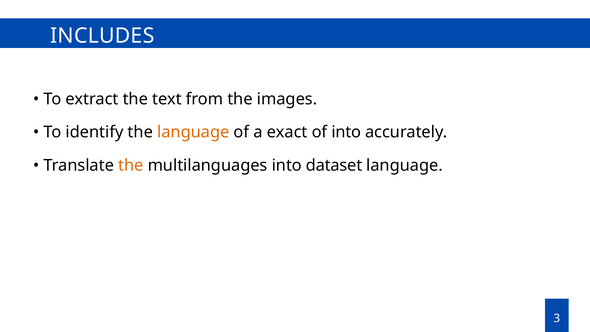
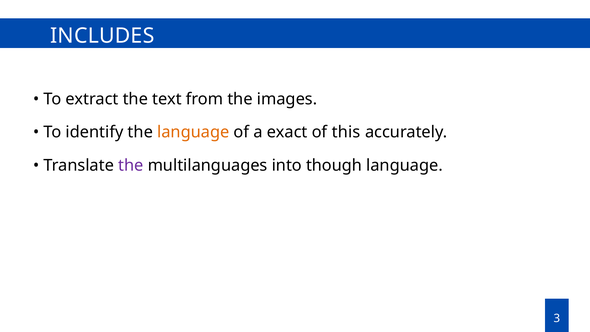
of into: into -> this
the at (131, 165) colour: orange -> purple
dataset: dataset -> though
